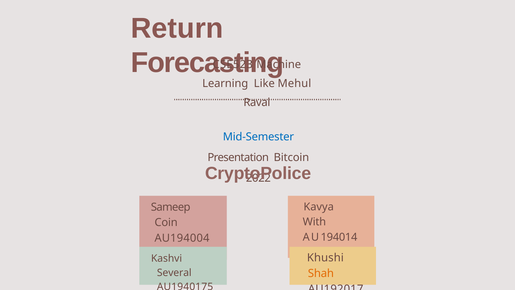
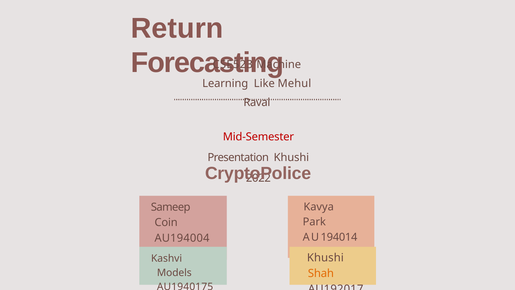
Mid-Semester colour: blue -> red
Presentation Bitcoin: Bitcoin -> Khushi
With: With -> Park
Several: Several -> Models
